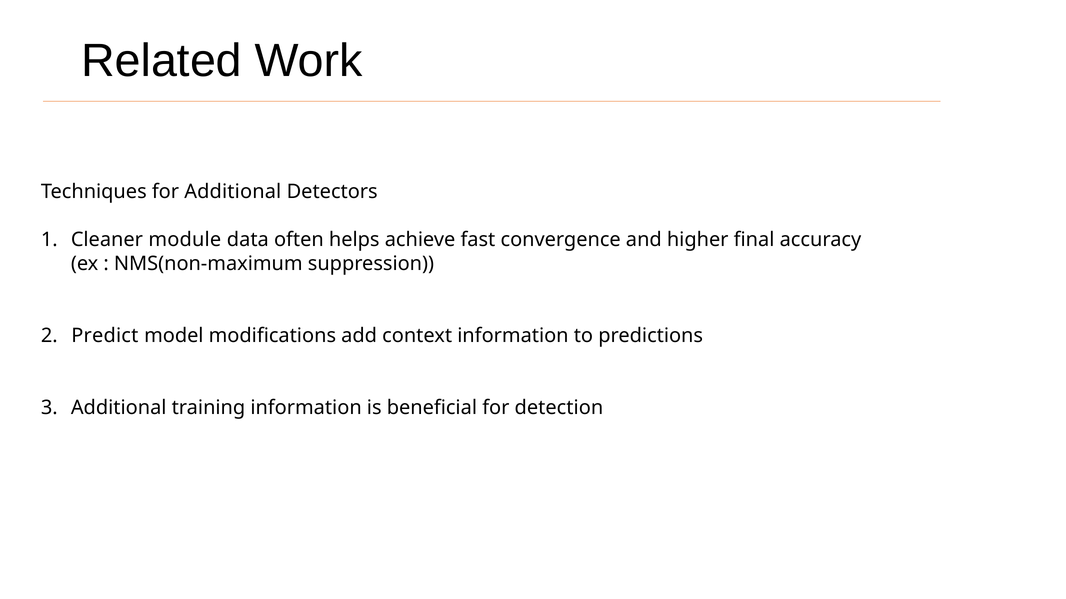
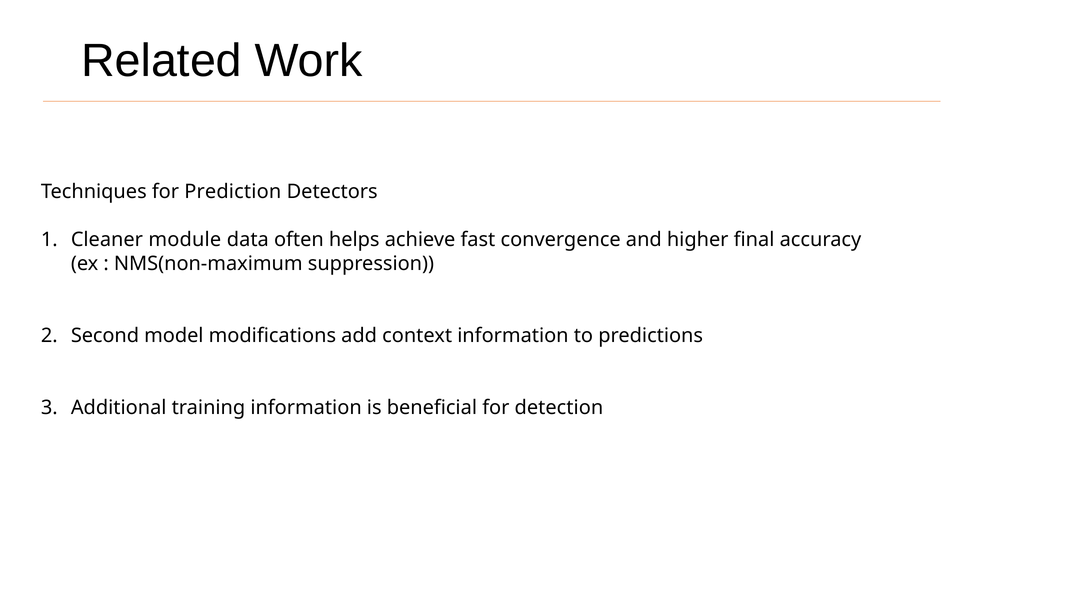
for Additional: Additional -> Prediction
Predict: Predict -> Second
